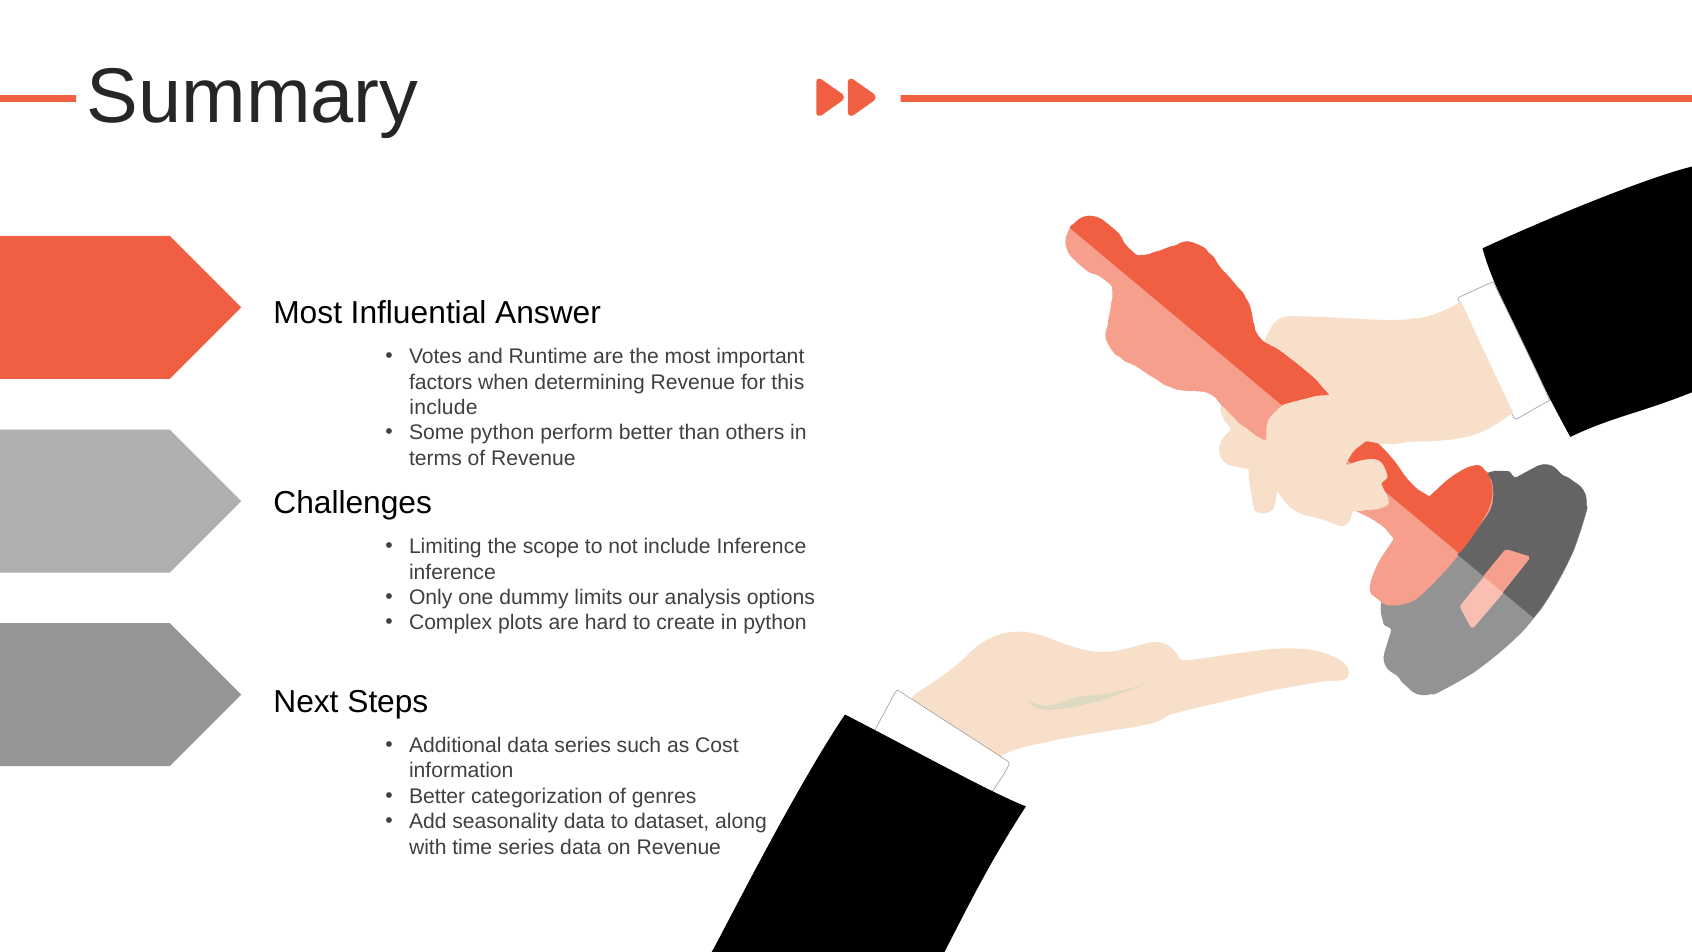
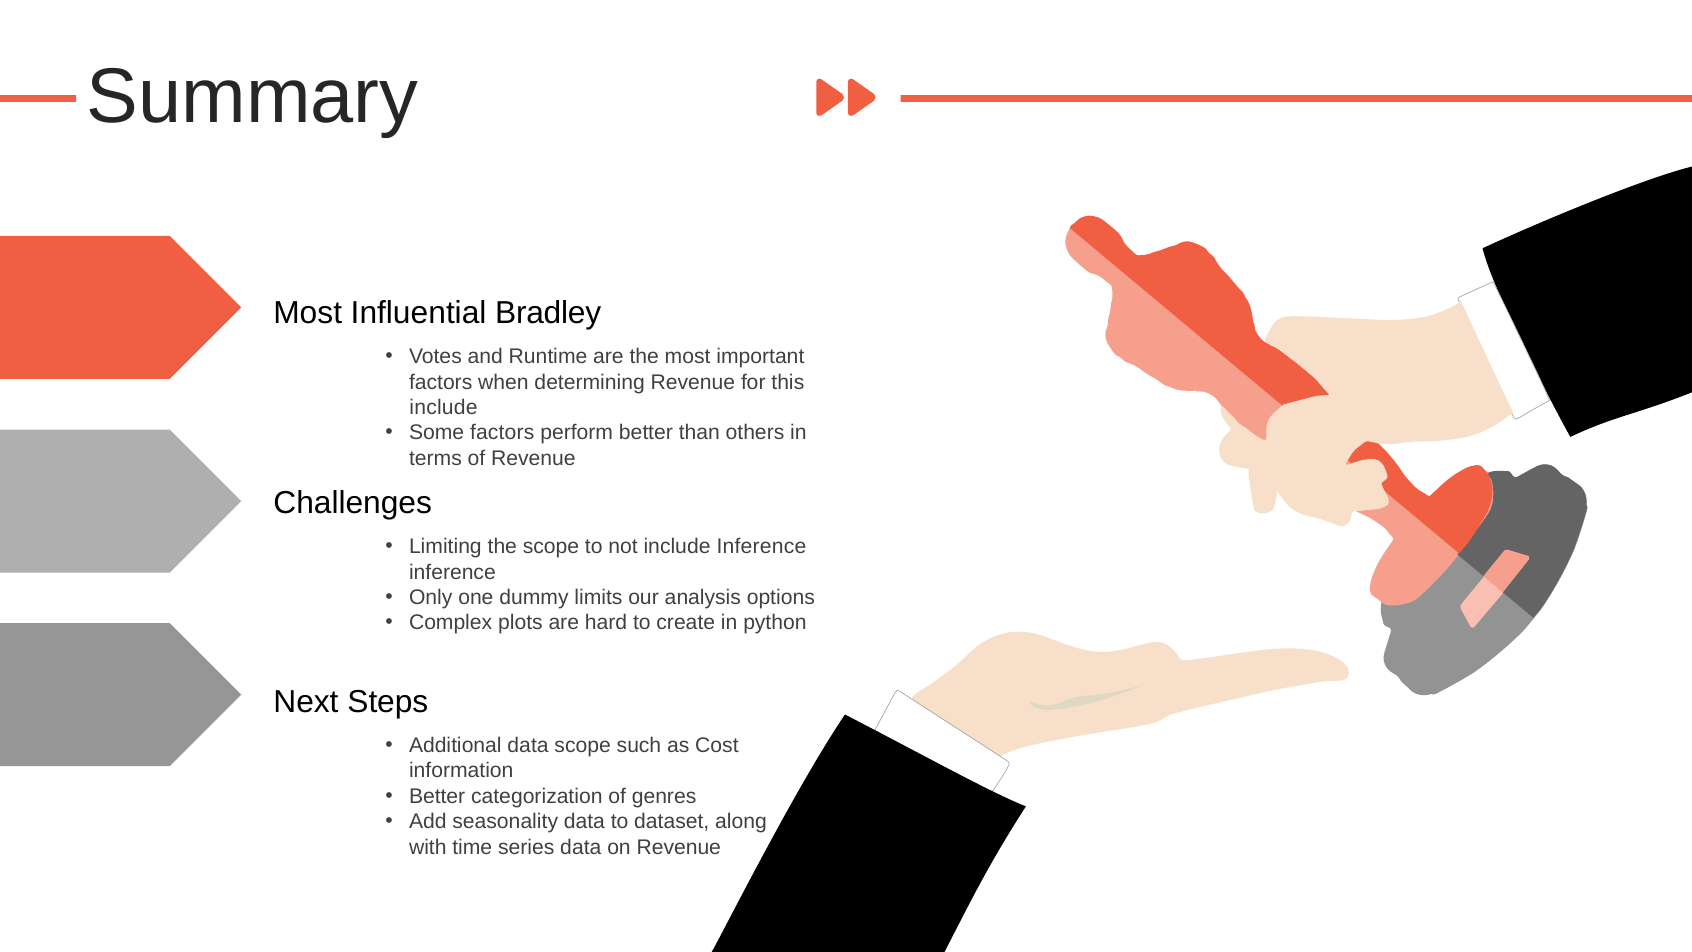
Answer: Answer -> Bradley
Some python: python -> factors
data series: series -> scope
